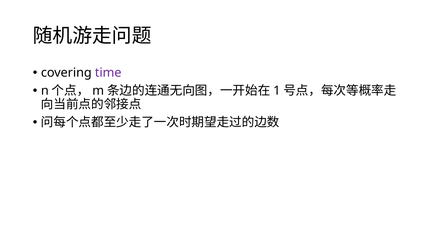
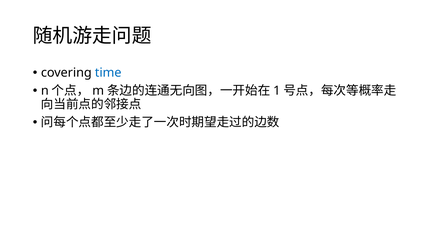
time colour: purple -> blue
